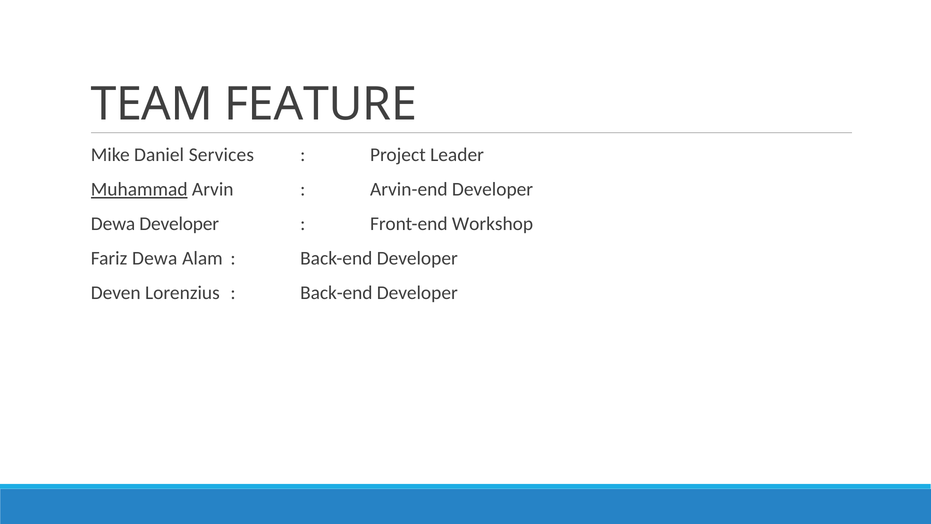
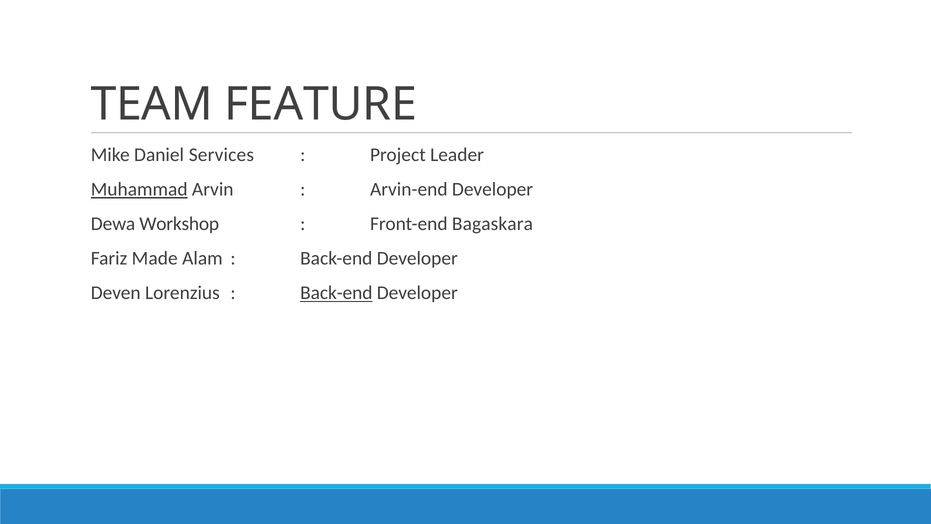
Dewa Developer: Developer -> Workshop
Workshop: Workshop -> Bagaskara
Fariz Dewa: Dewa -> Made
Back-end at (336, 293) underline: none -> present
